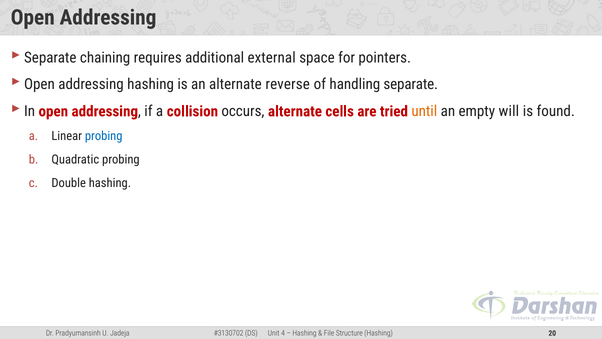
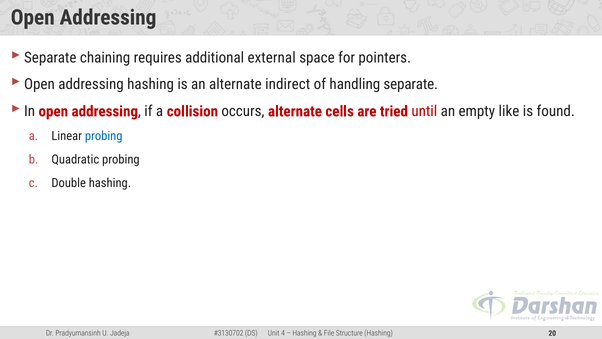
reverse: reverse -> indirect
until colour: orange -> red
will: will -> like
